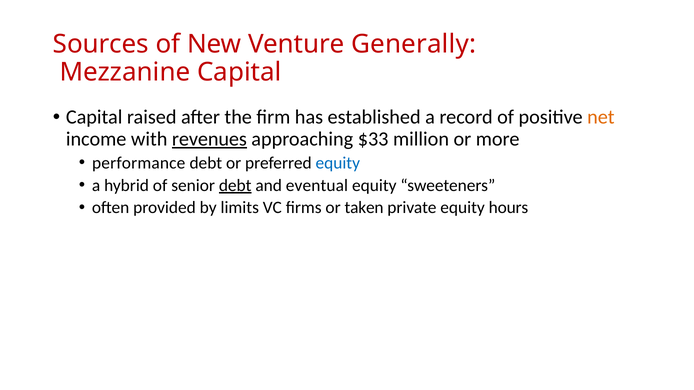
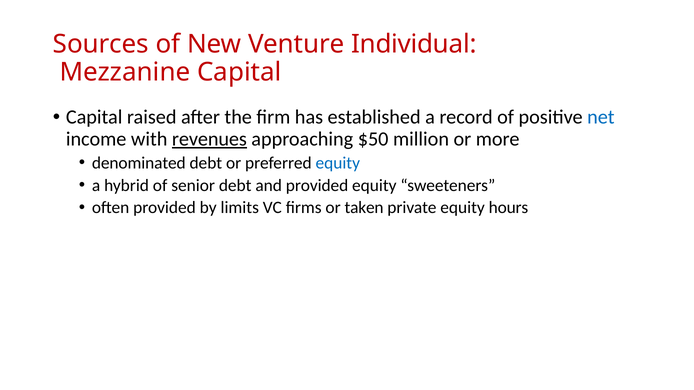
Generally: Generally -> Individual
net colour: orange -> blue
$33: $33 -> $50
performance: performance -> denominated
debt at (235, 185) underline: present -> none
and eventual: eventual -> provided
